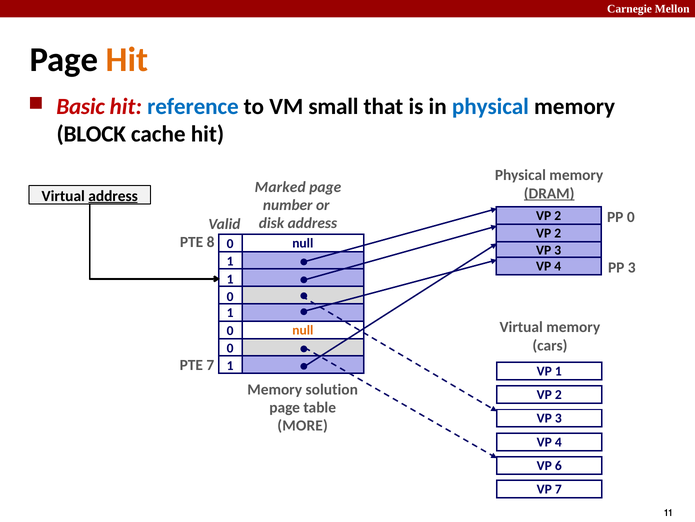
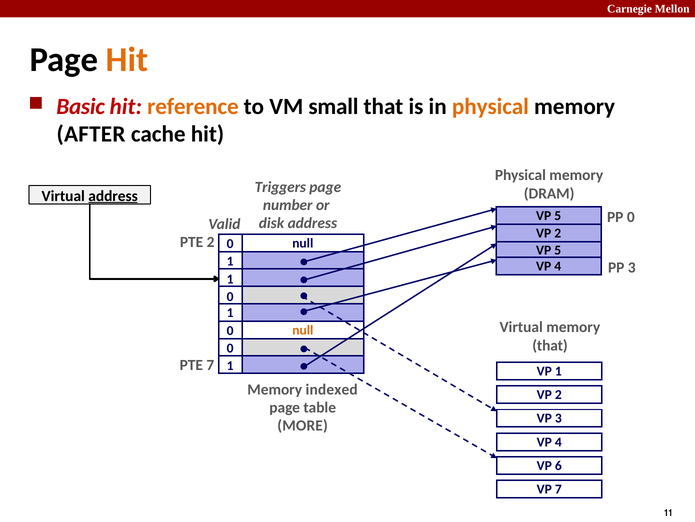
reference colour: blue -> orange
physical at (490, 106) colour: blue -> orange
BLOCK: BLOCK -> AFTER
Marked: Marked -> Triggers
DRAM underline: present -> none
2 at (558, 216): 2 -> 5
PTE 8: 8 -> 2
3 at (558, 250): 3 -> 5
cars at (550, 345): cars -> that
solution: solution -> indexed
